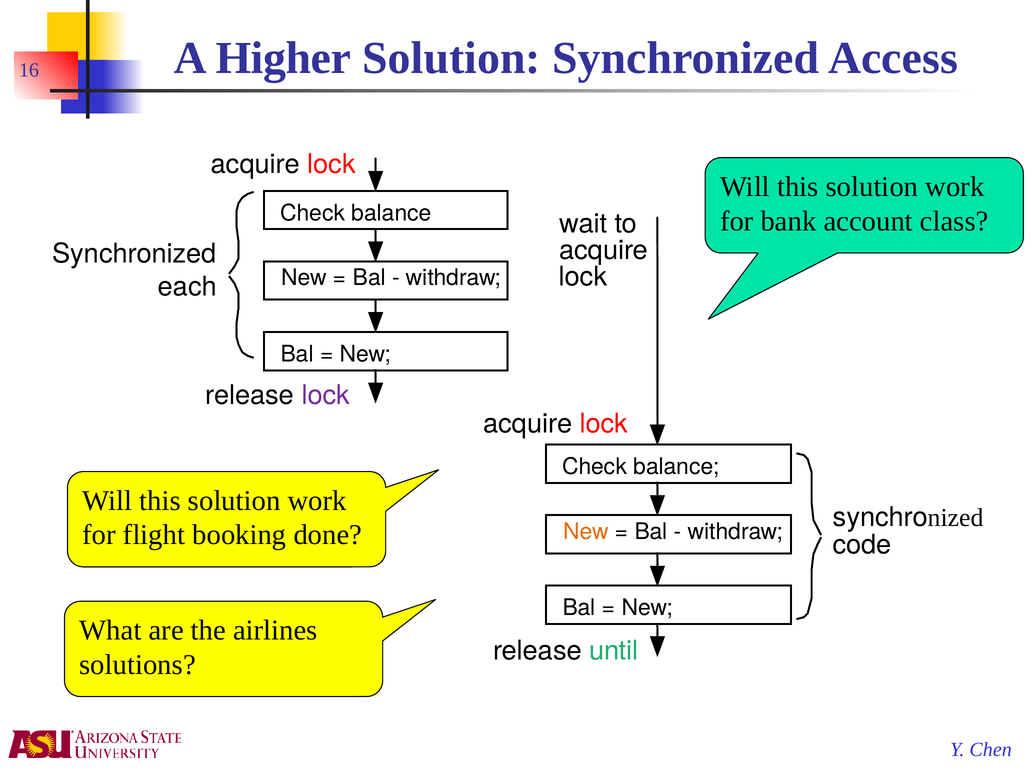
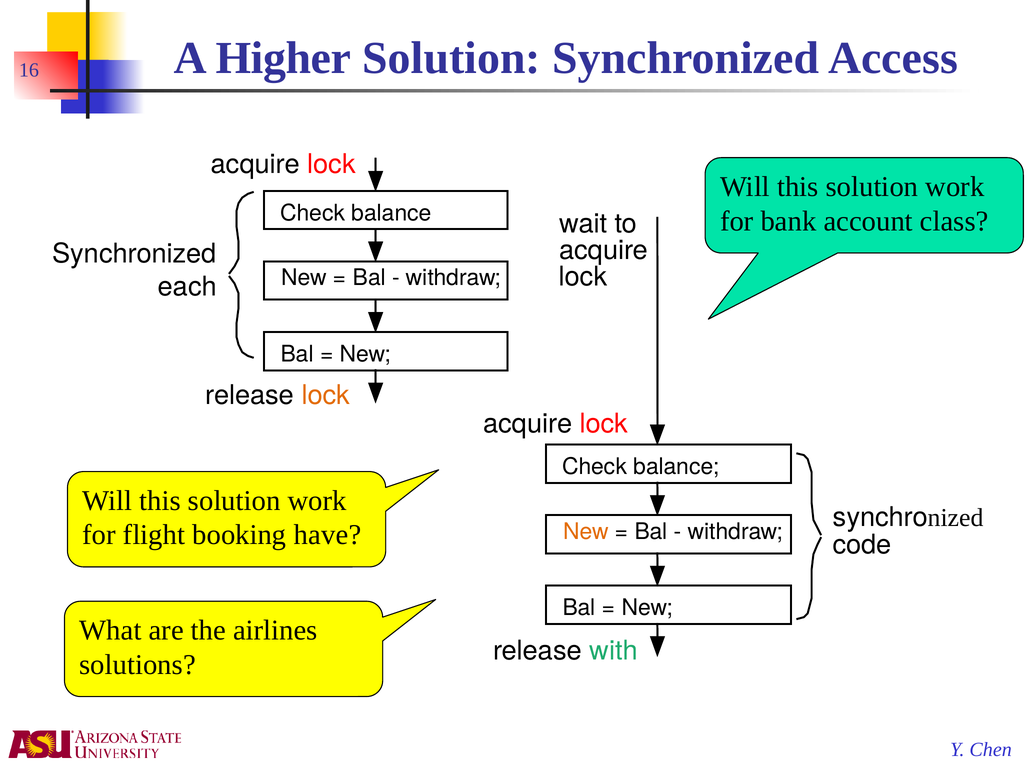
lock at (326, 395) colour: purple -> orange
done: done -> have
until: until -> with
